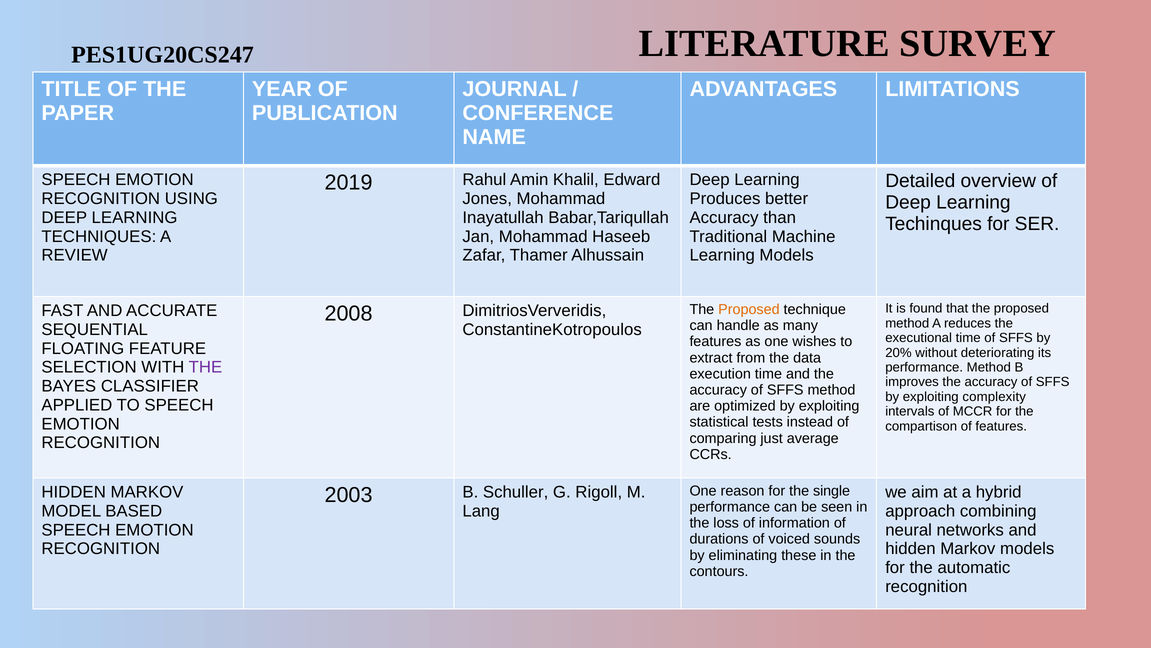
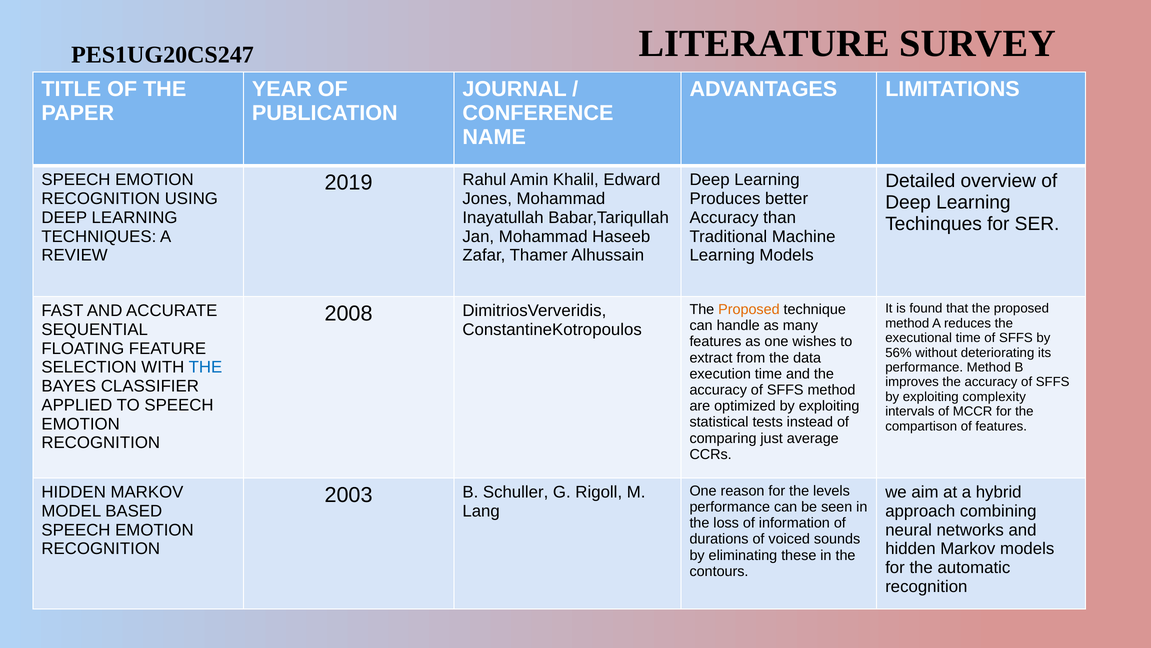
20%: 20% -> 56%
THE at (205, 367) colour: purple -> blue
single: single -> levels
